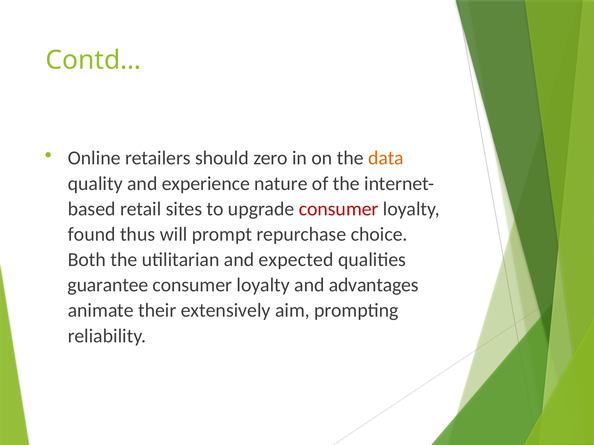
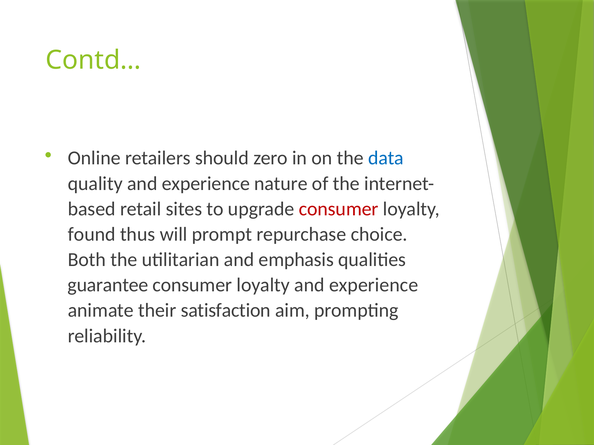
data colour: orange -> blue
expected: expected -> emphasis
loyalty and advantages: advantages -> experience
extensively: extensively -> satisfaction
